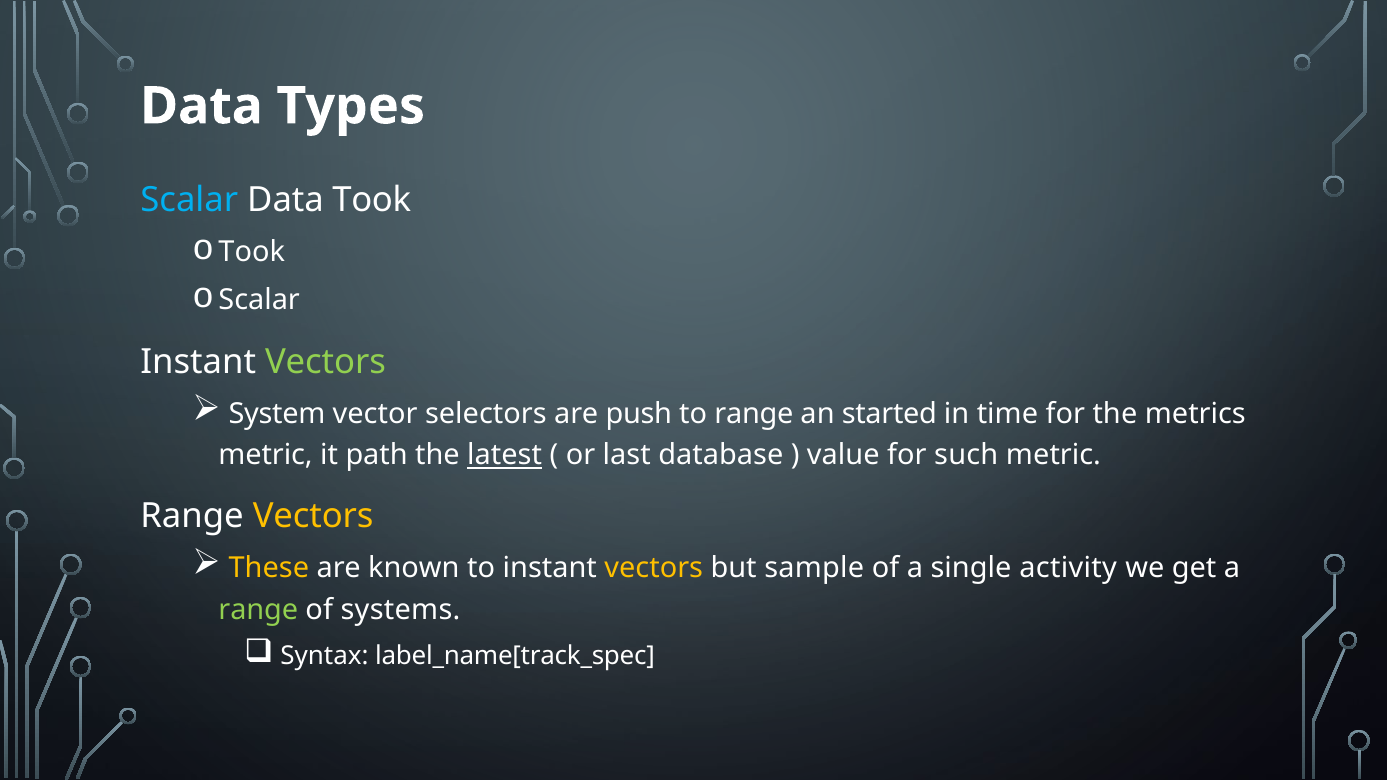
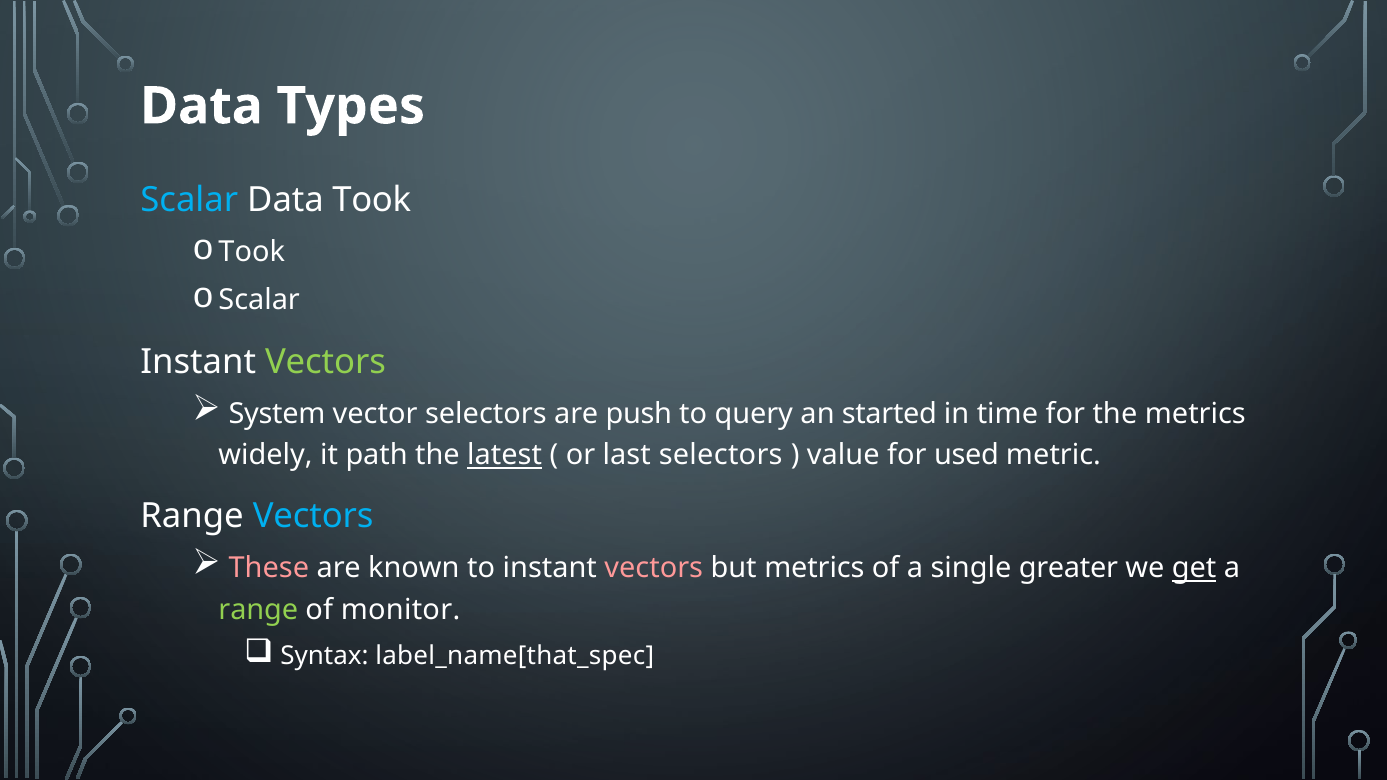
to range: range -> query
metric at (266, 455): metric -> widely
last database: database -> selectors
such: such -> used
Vectors at (313, 517) colour: yellow -> light blue
These colour: yellow -> pink
vectors at (654, 569) colour: yellow -> pink
but sample: sample -> metrics
activity: activity -> greater
get underline: none -> present
systems: systems -> monitor
label_name[track_spec: label_name[track_spec -> label_name[that_spec
